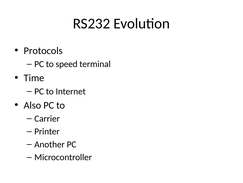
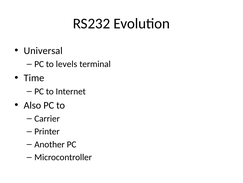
Protocols: Protocols -> Universal
speed: speed -> levels
